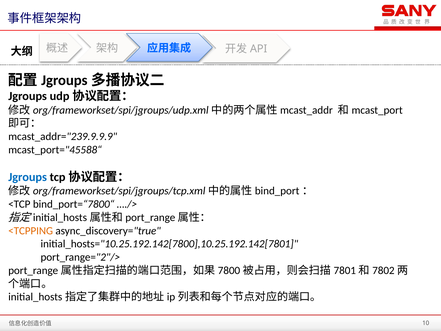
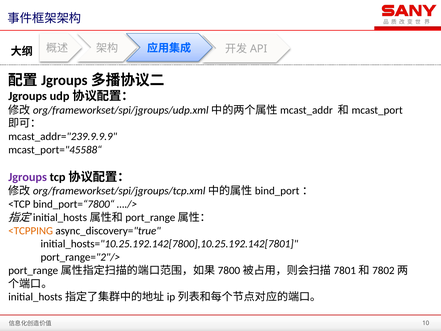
Jgroups at (28, 177) colour: blue -> purple
